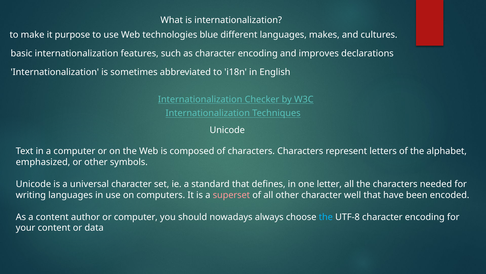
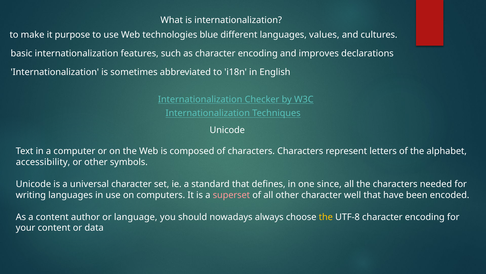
makes: makes -> values
emphasized: emphasized -> accessibility
letter: letter -> since
or computer: computer -> language
the at (326, 217) colour: light blue -> yellow
